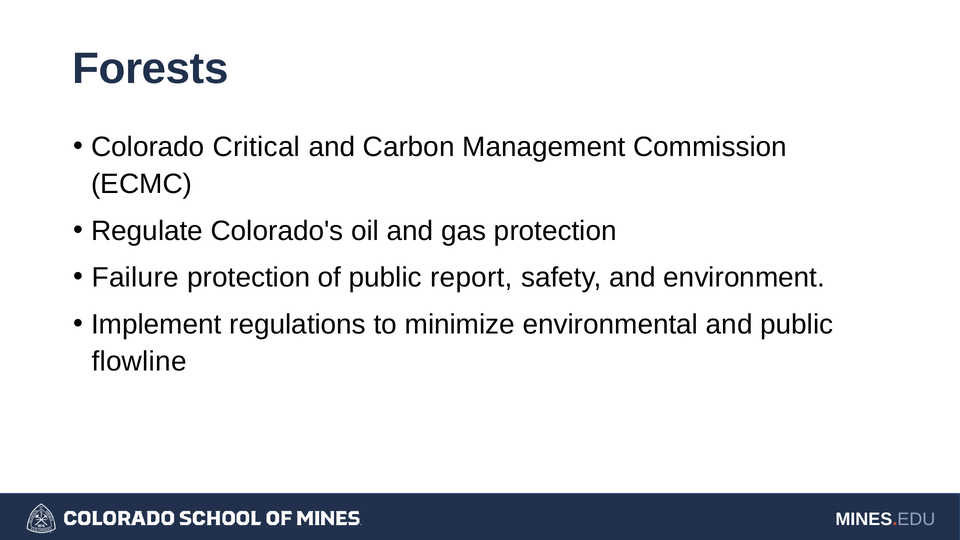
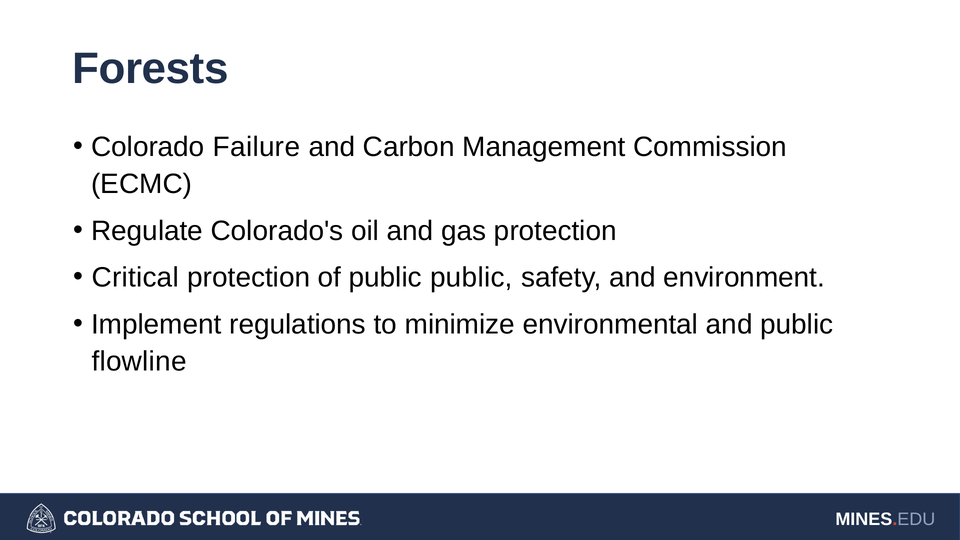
Critical: Critical -> Failure
Failure: Failure -> Critical
public report: report -> public
